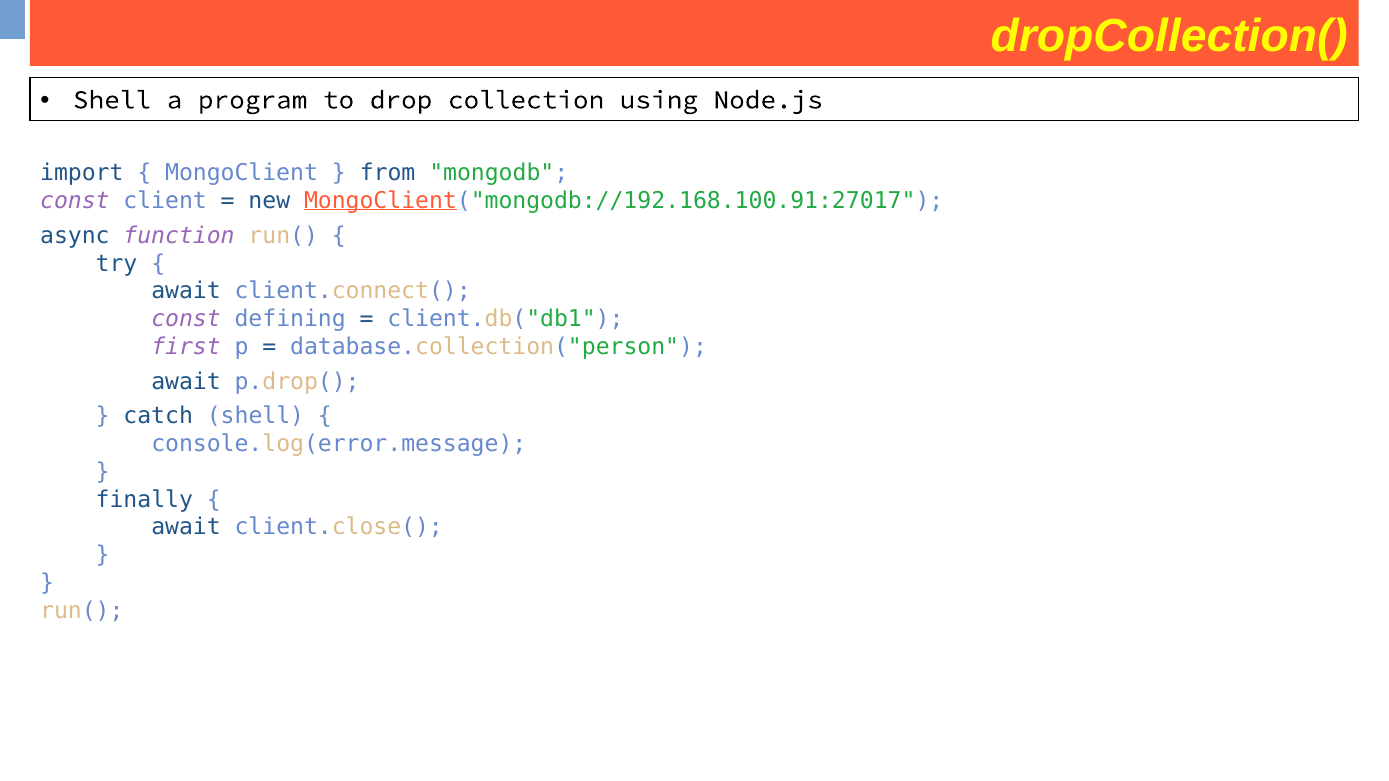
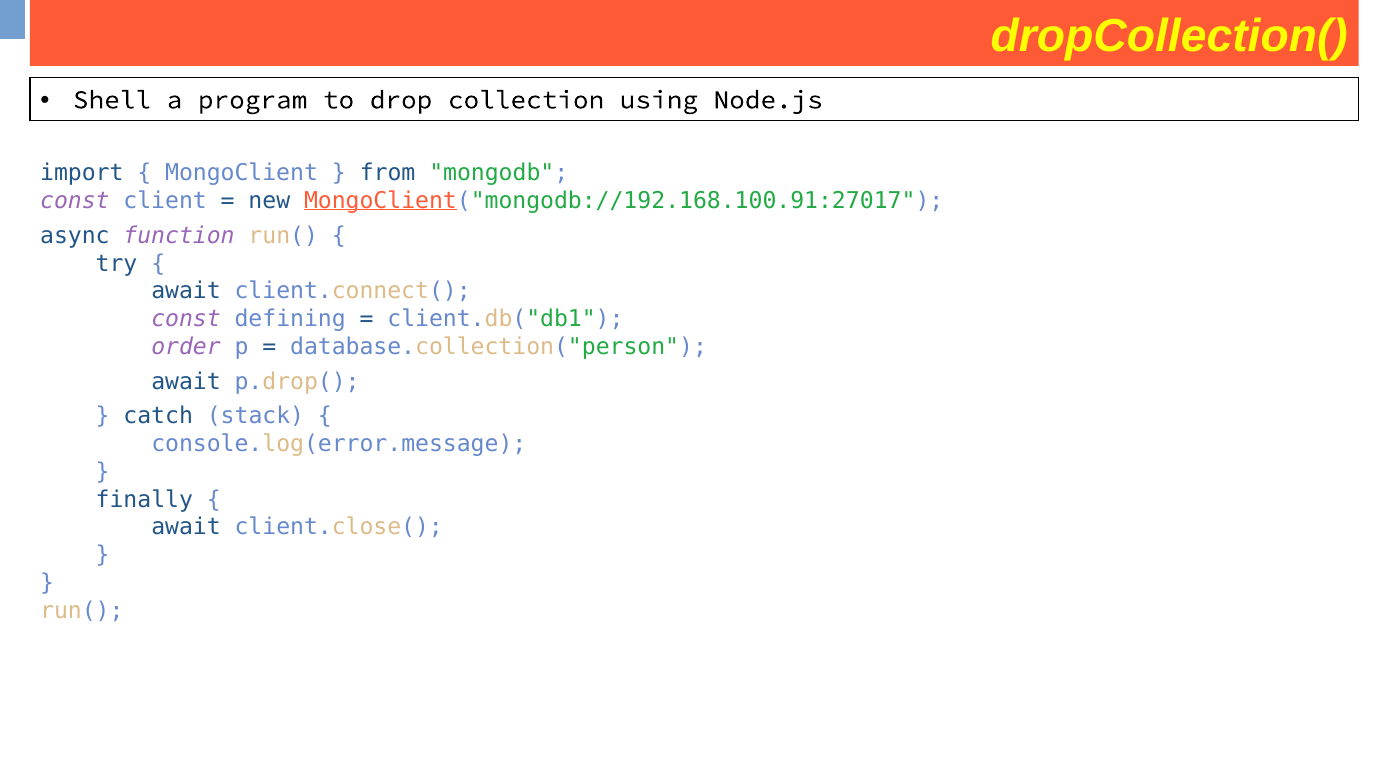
first: first -> order
catch shell: shell -> stack
